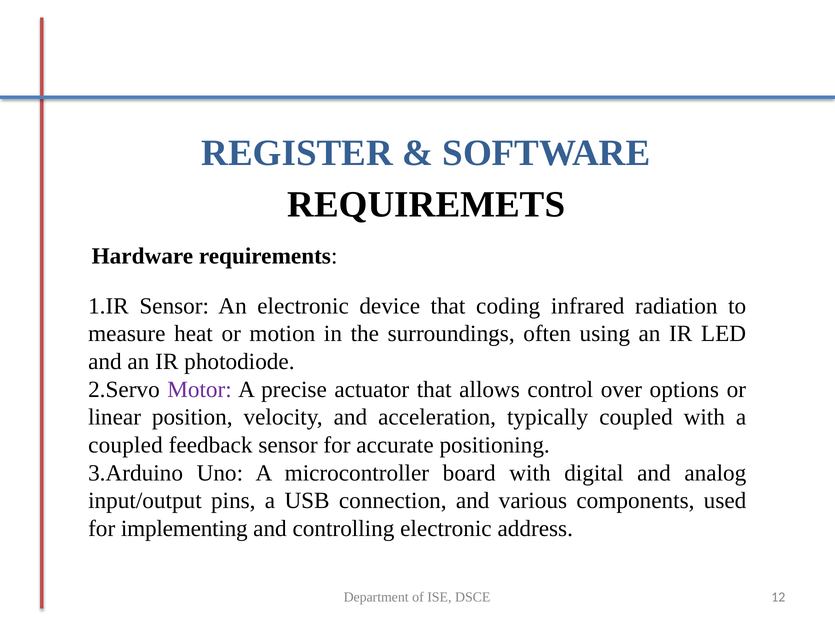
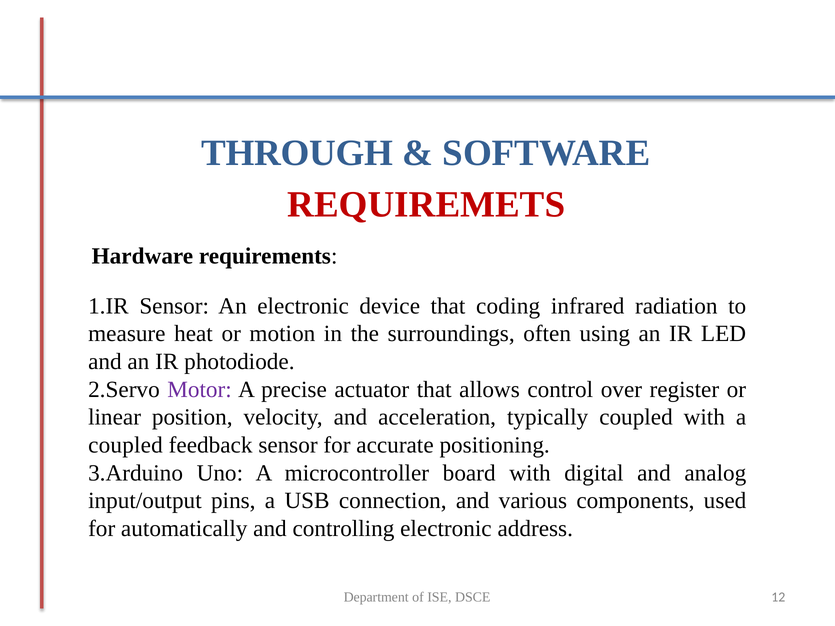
REGISTER: REGISTER -> THROUGH
REQUIREMETS colour: black -> red
options: options -> register
implementing: implementing -> automatically
